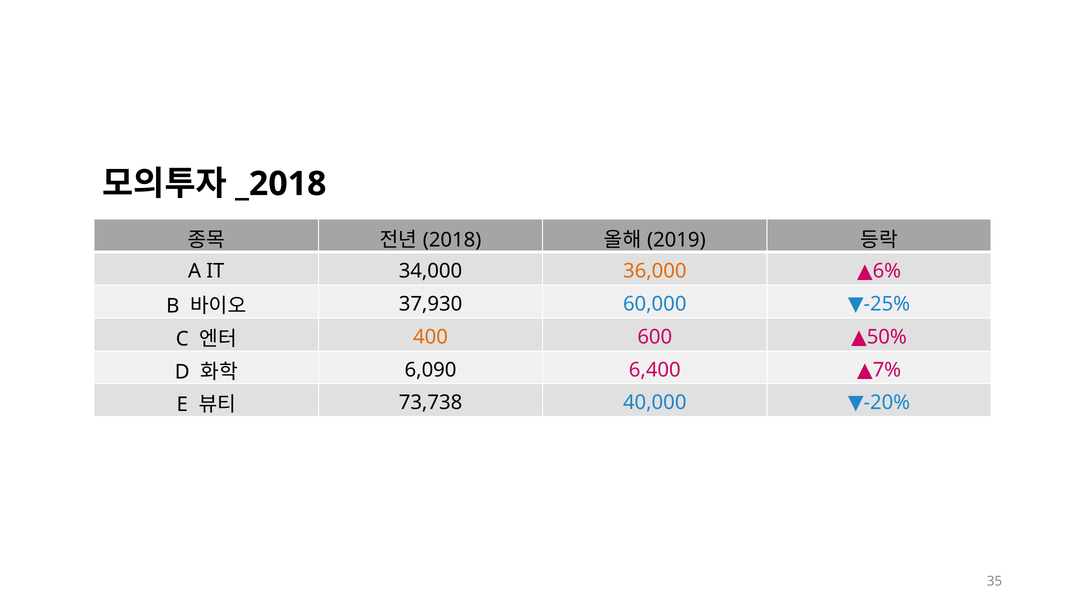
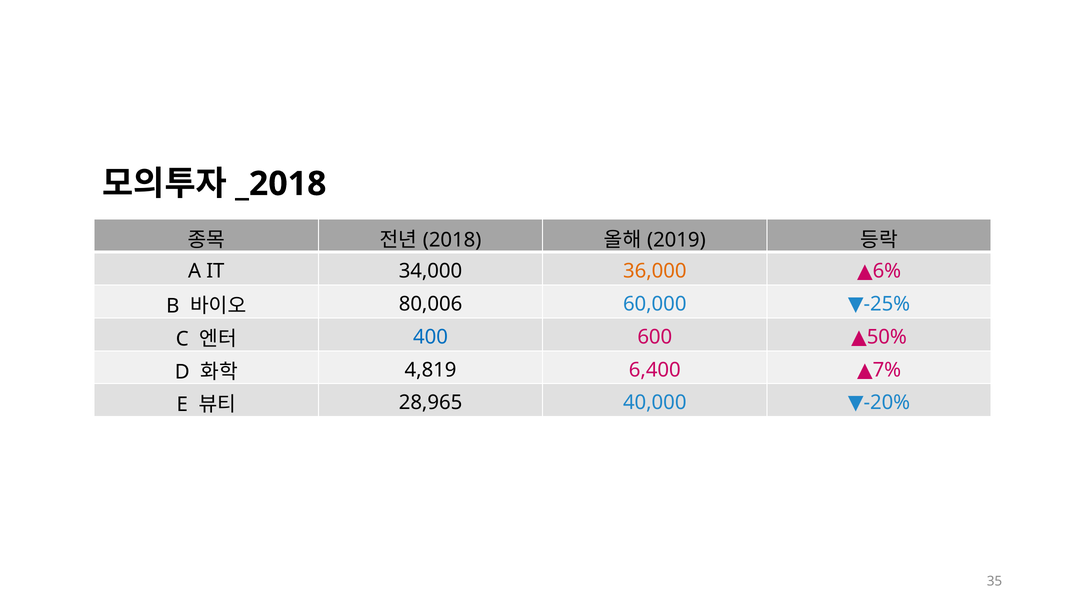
37,930: 37,930 -> 80,006
400 colour: orange -> blue
6,090: 6,090 -> 4,819
73,738: 73,738 -> 28,965
